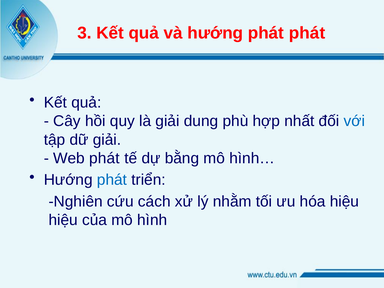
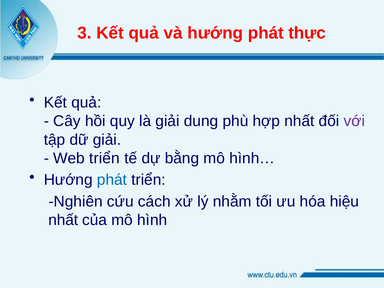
phát phát: phát -> thực
với colour: blue -> purple
Web phát: phát -> triển
hiệu at (63, 220): hiệu -> nhất
